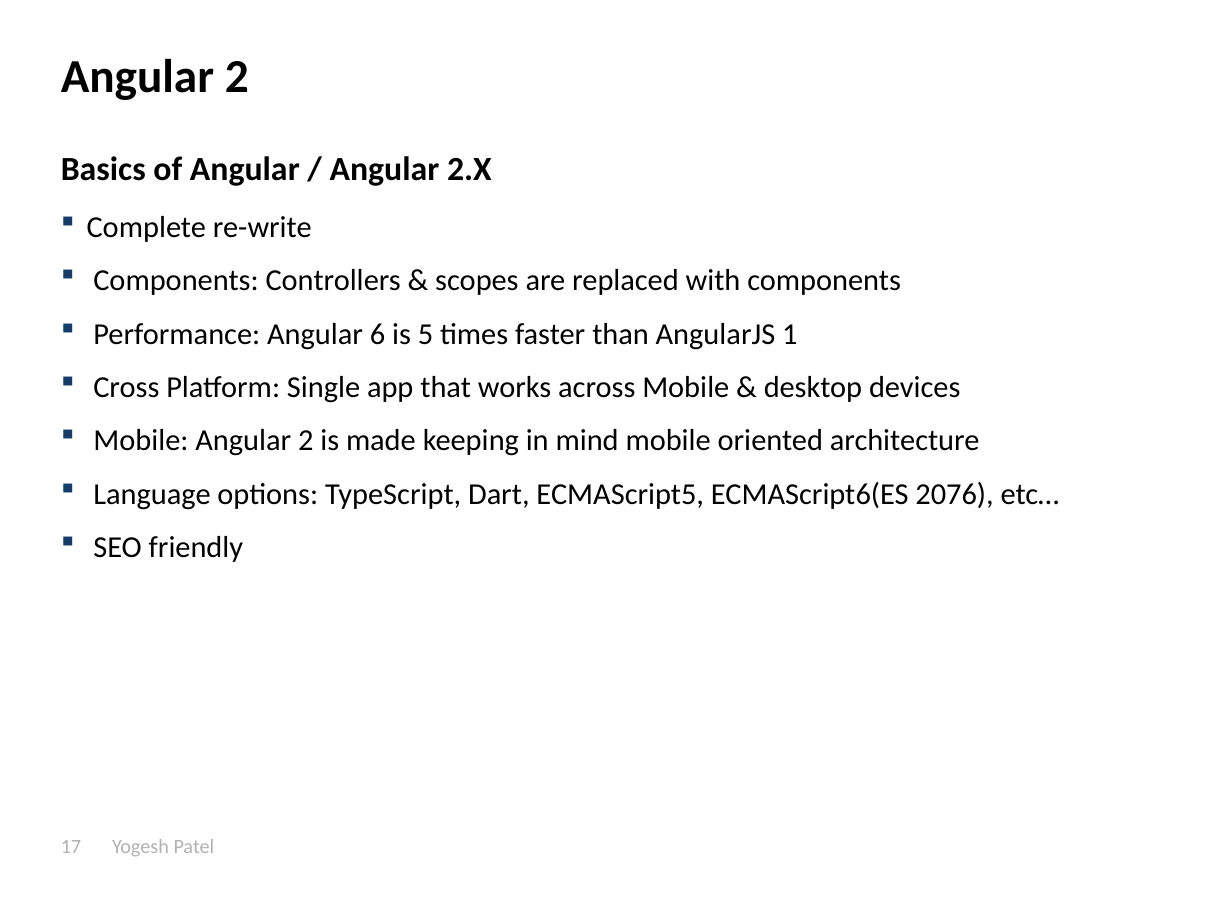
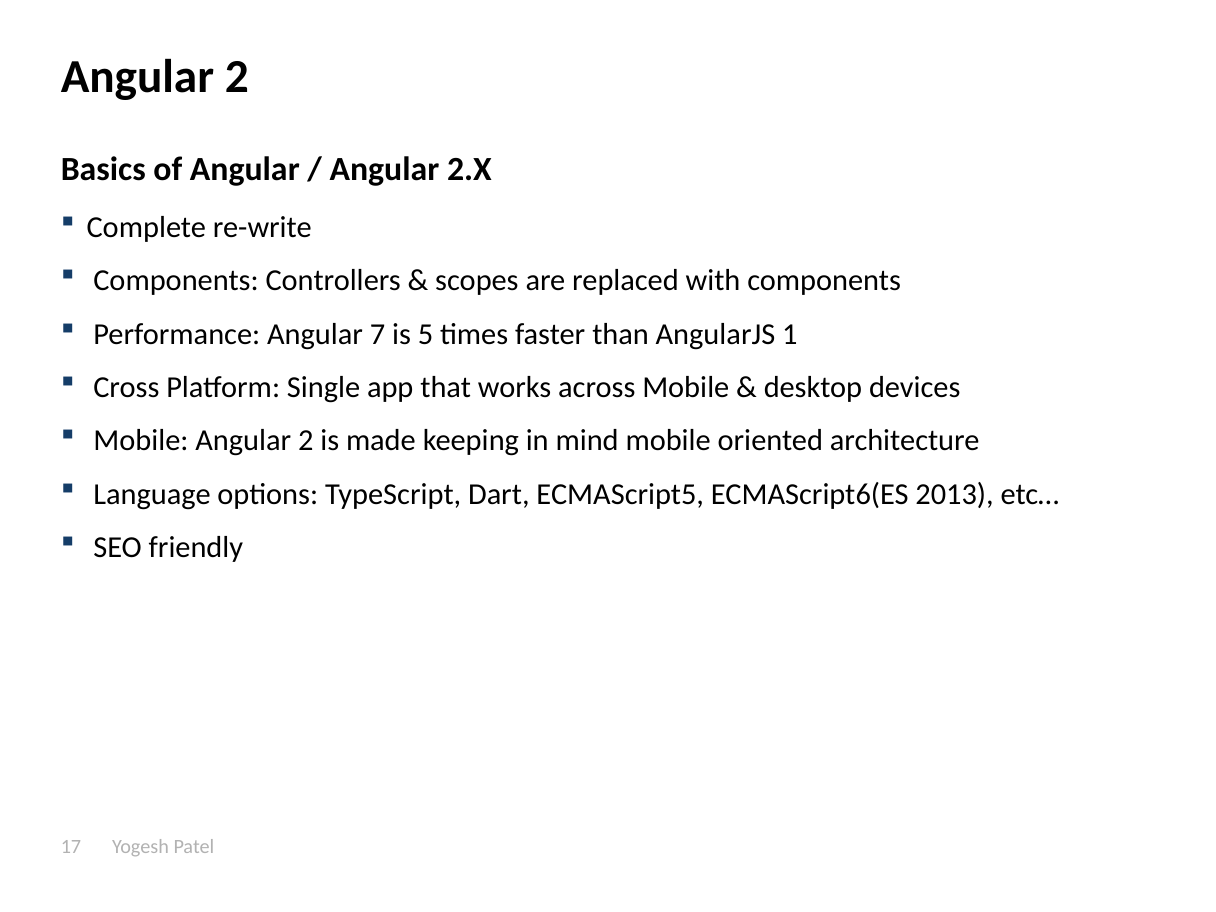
6: 6 -> 7
2076: 2076 -> 2013
